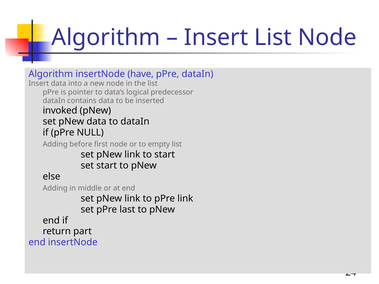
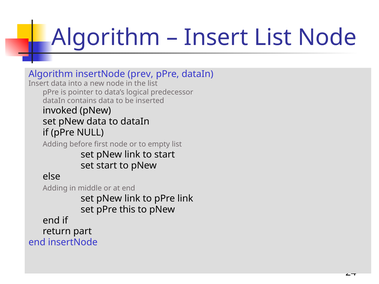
have: have -> prev
last: last -> this
